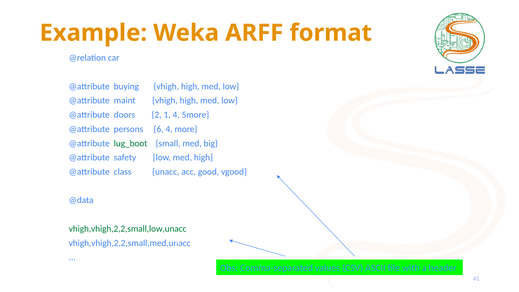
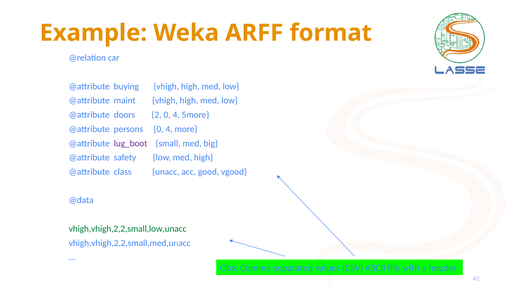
2 1: 1 -> 0
persons 6: 6 -> 0
lug_boot colour: green -> purple
